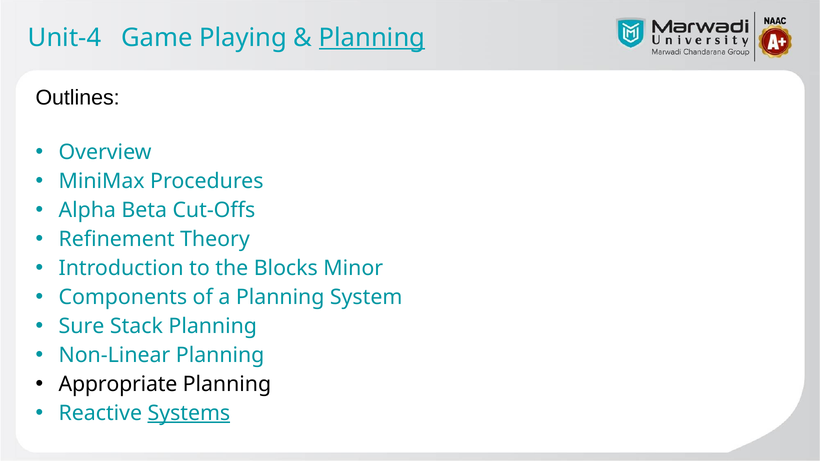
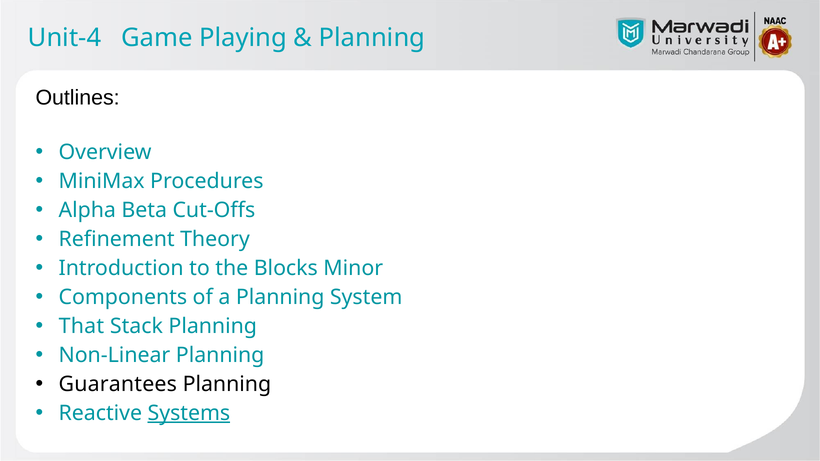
Planning at (372, 38) underline: present -> none
Sure: Sure -> That
Appropriate: Appropriate -> Guarantees
